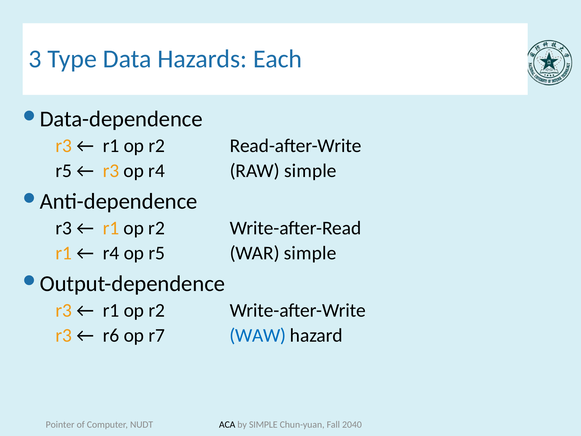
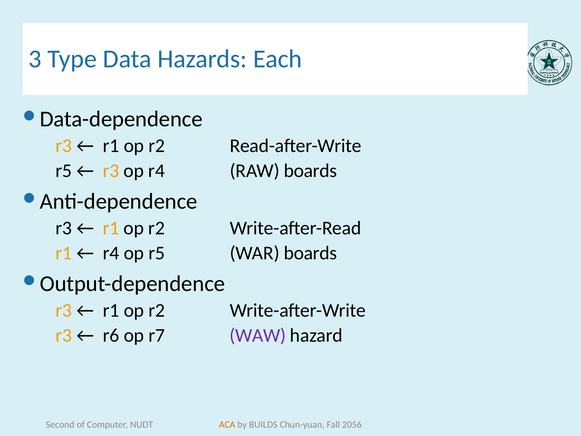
RAW simple: simple -> boards
WAR simple: simple -> boards
WAW colour: blue -> purple
ACA colour: black -> orange
by SIMPLE: SIMPLE -> BUILDS
2040: 2040 -> 2056
Pointer: Pointer -> Second
